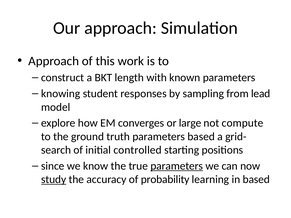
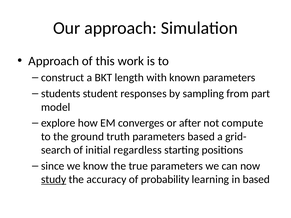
knowing: knowing -> students
lead: lead -> part
large: large -> after
controlled: controlled -> regardless
parameters at (177, 166) underline: present -> none
